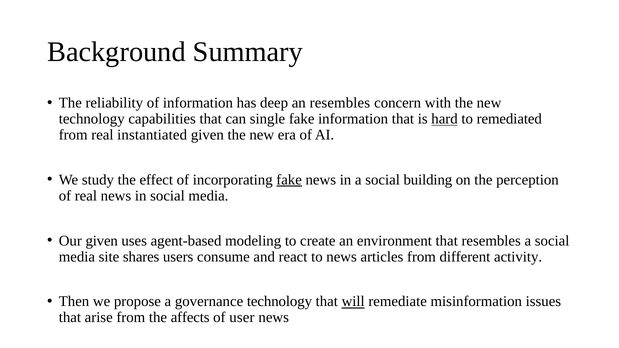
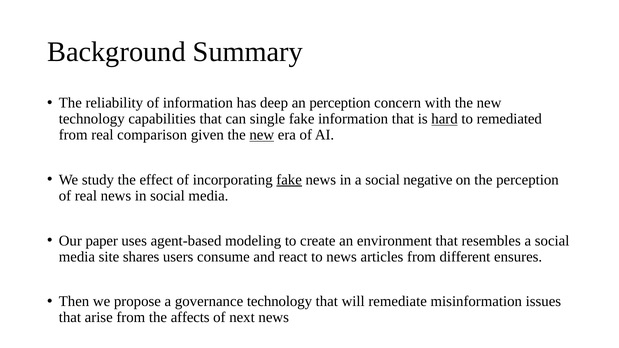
an resembles: resembles -> perception
instantiated: instantiated -> comparison
new at (262, 135) underline: none -> present
building: building -> negative
Our given: given -> paper
activity: activity -> ensures
will underline: present -> none
user: user -> next
